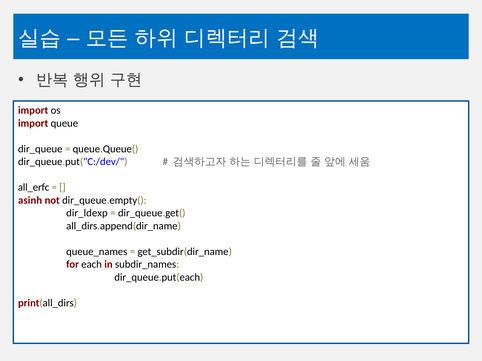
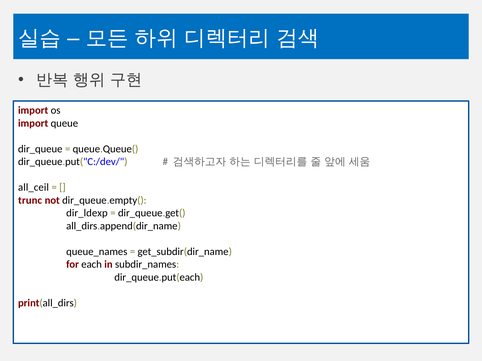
all_erfc: all_erfc -> all_ceil
asinh: asinh -> trunc
